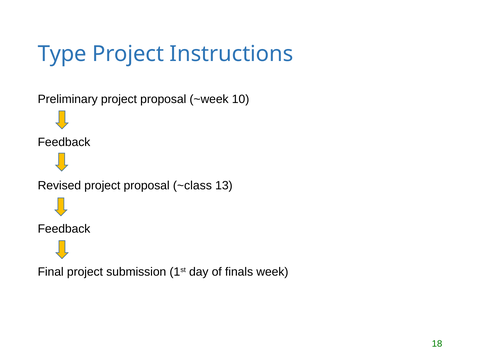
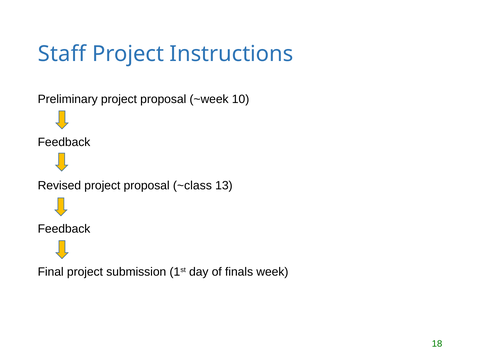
Type: Type -> Staff
